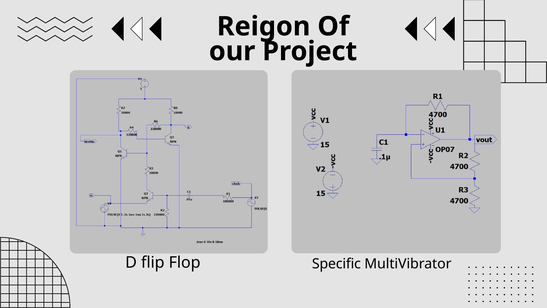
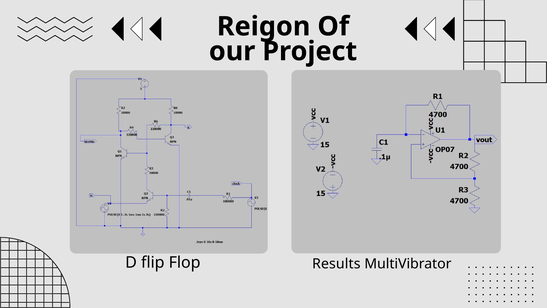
Specific: Specific -> Results
